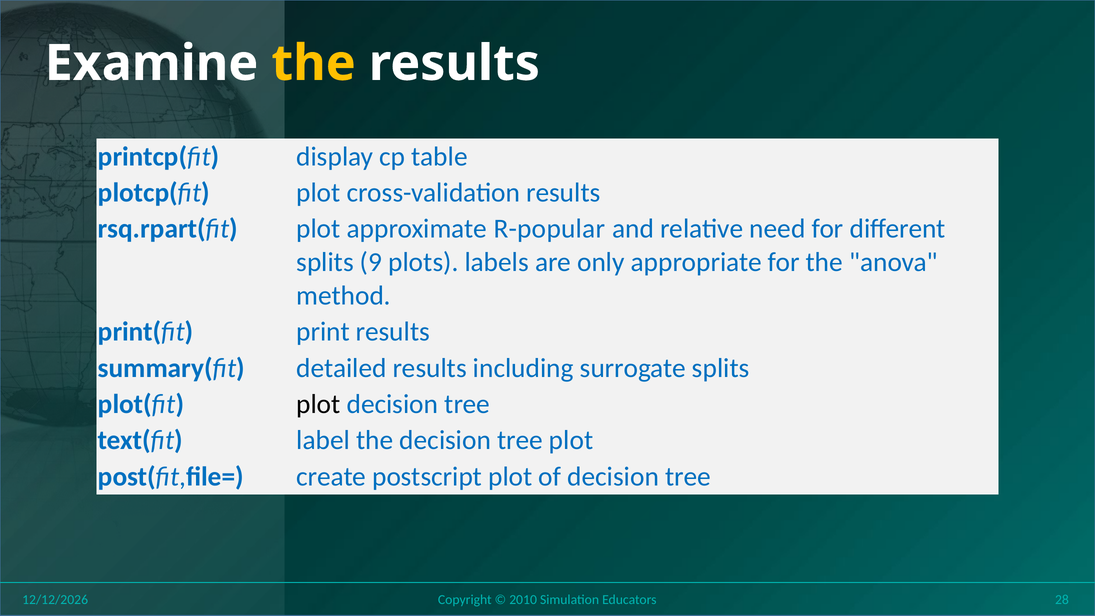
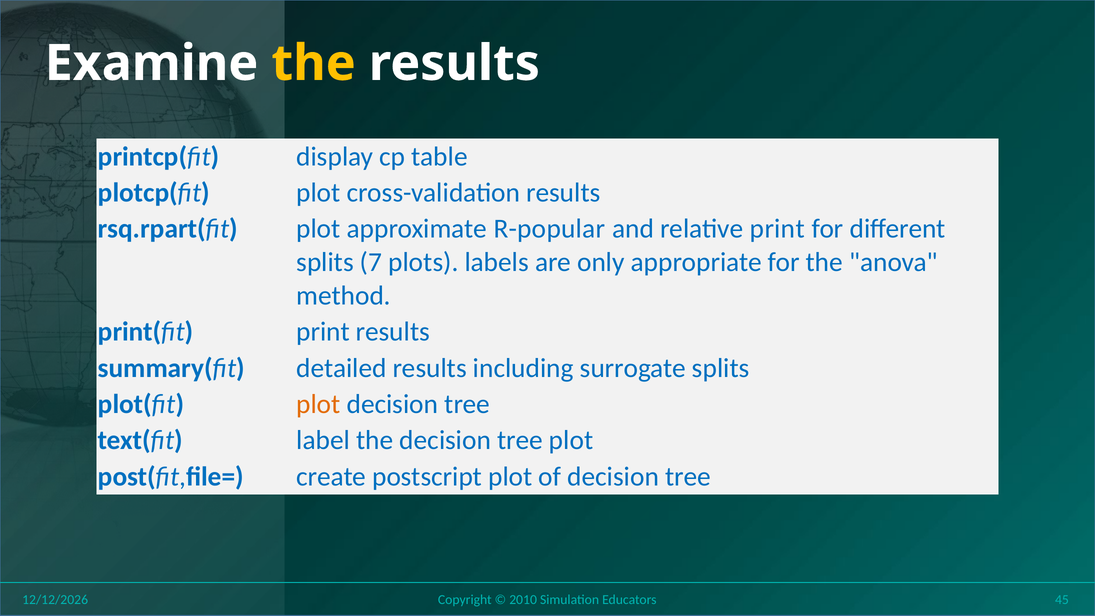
relative need: need -> print
9: 9 -> 7
plot at (318, 404) colour: black -> orange
28: 28 -> 45
